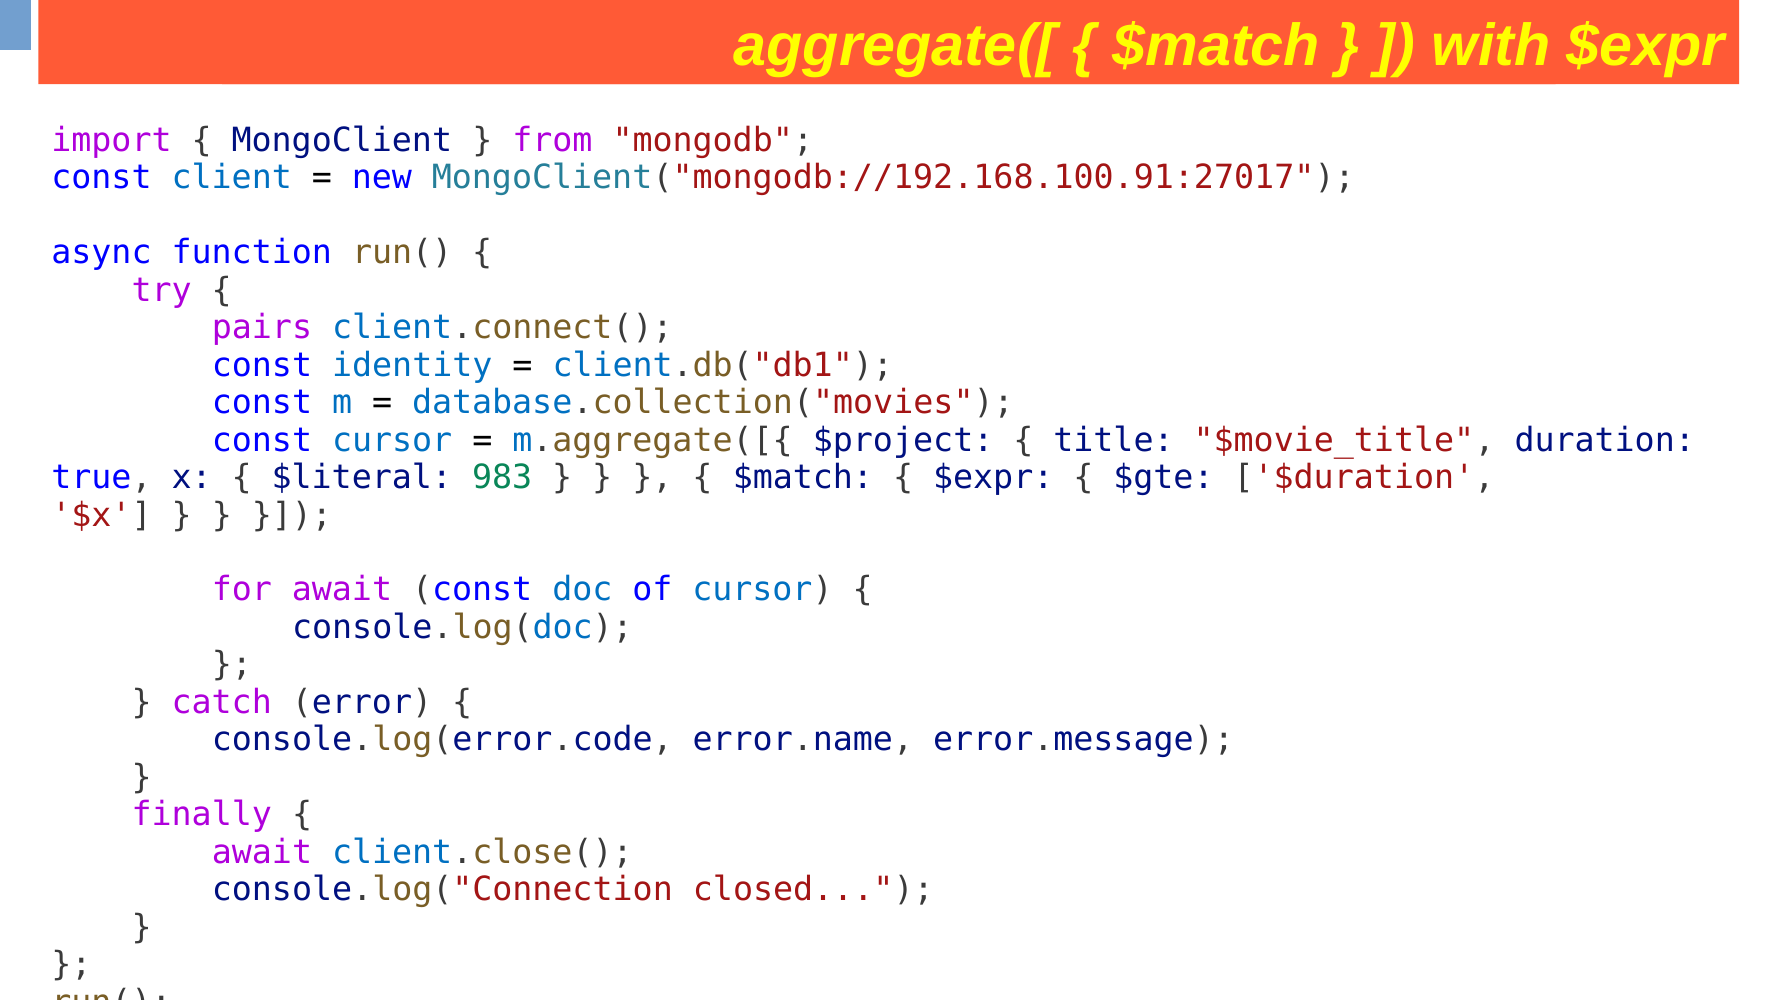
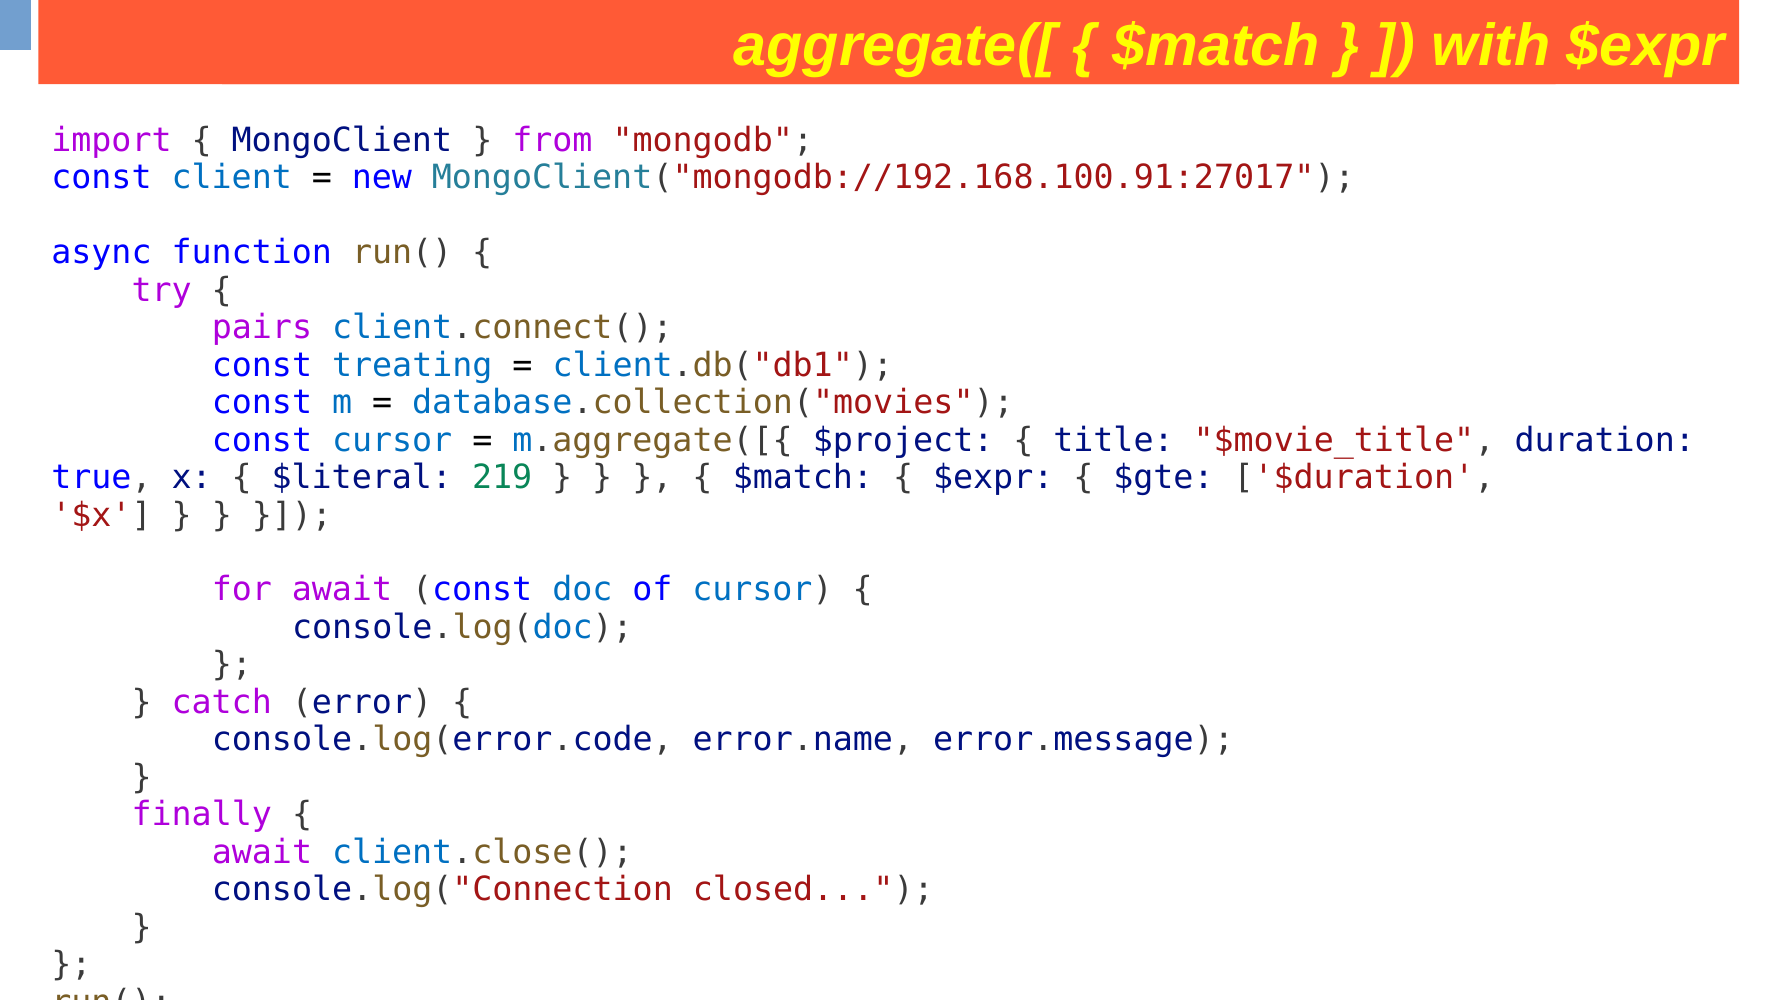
identity: identity -> treating
983: 983 -> 219
